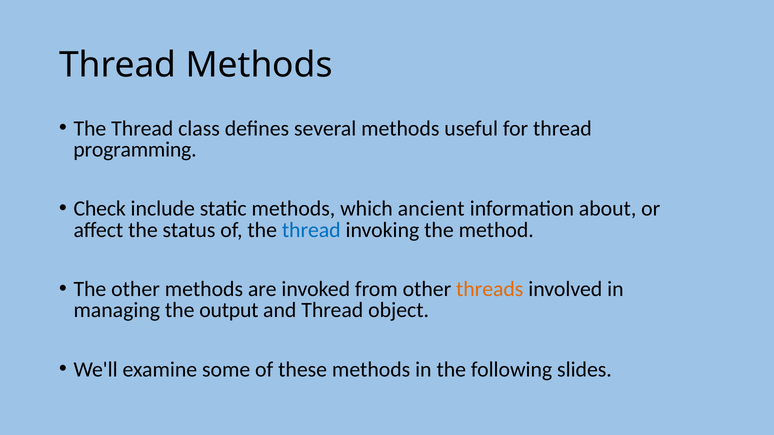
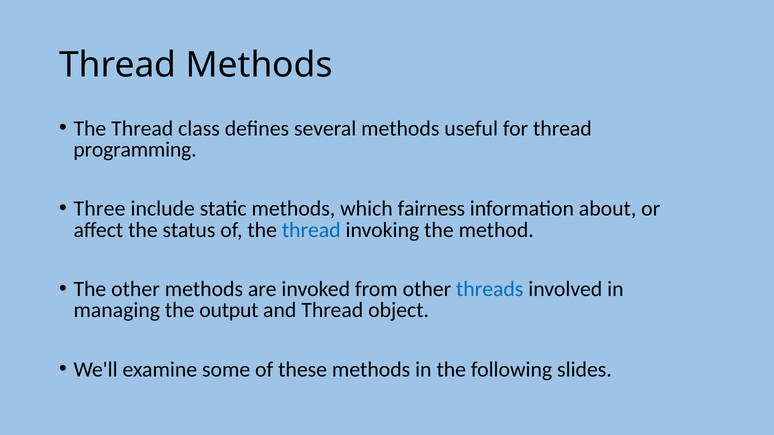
Check: Check -> Three
ancient: ancient -> fairness
threads colour: orange -> blue
